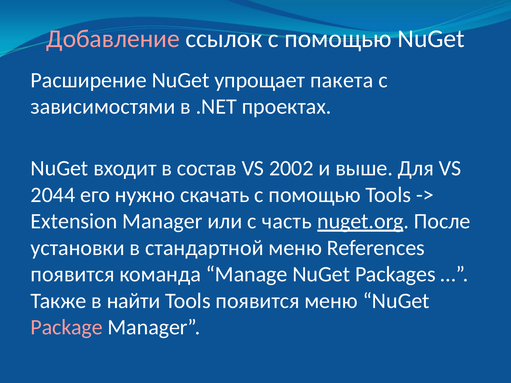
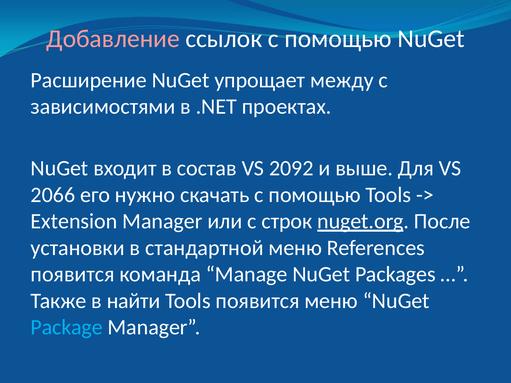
пакета: пакета -> между
2002: 2002 -> 2092
2044: 2044 -> 2066
часть: часть -> строк
Package colour: pink -> light blue
